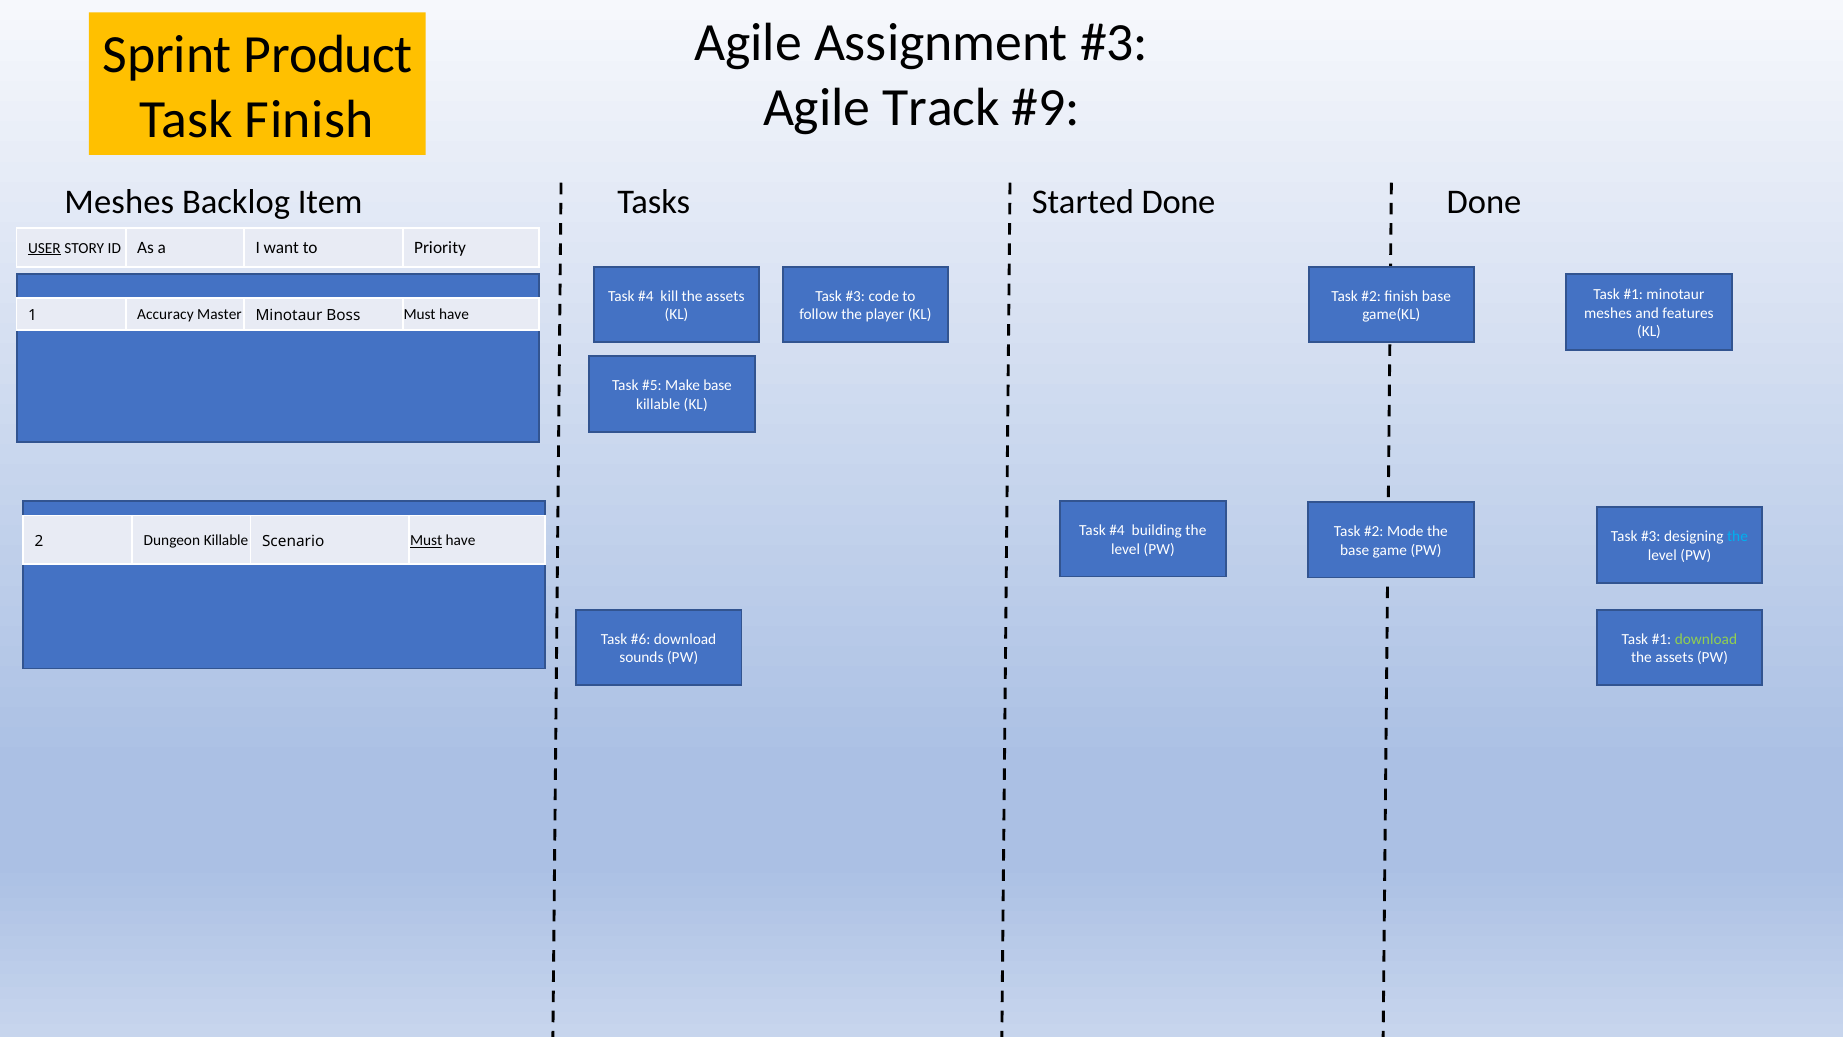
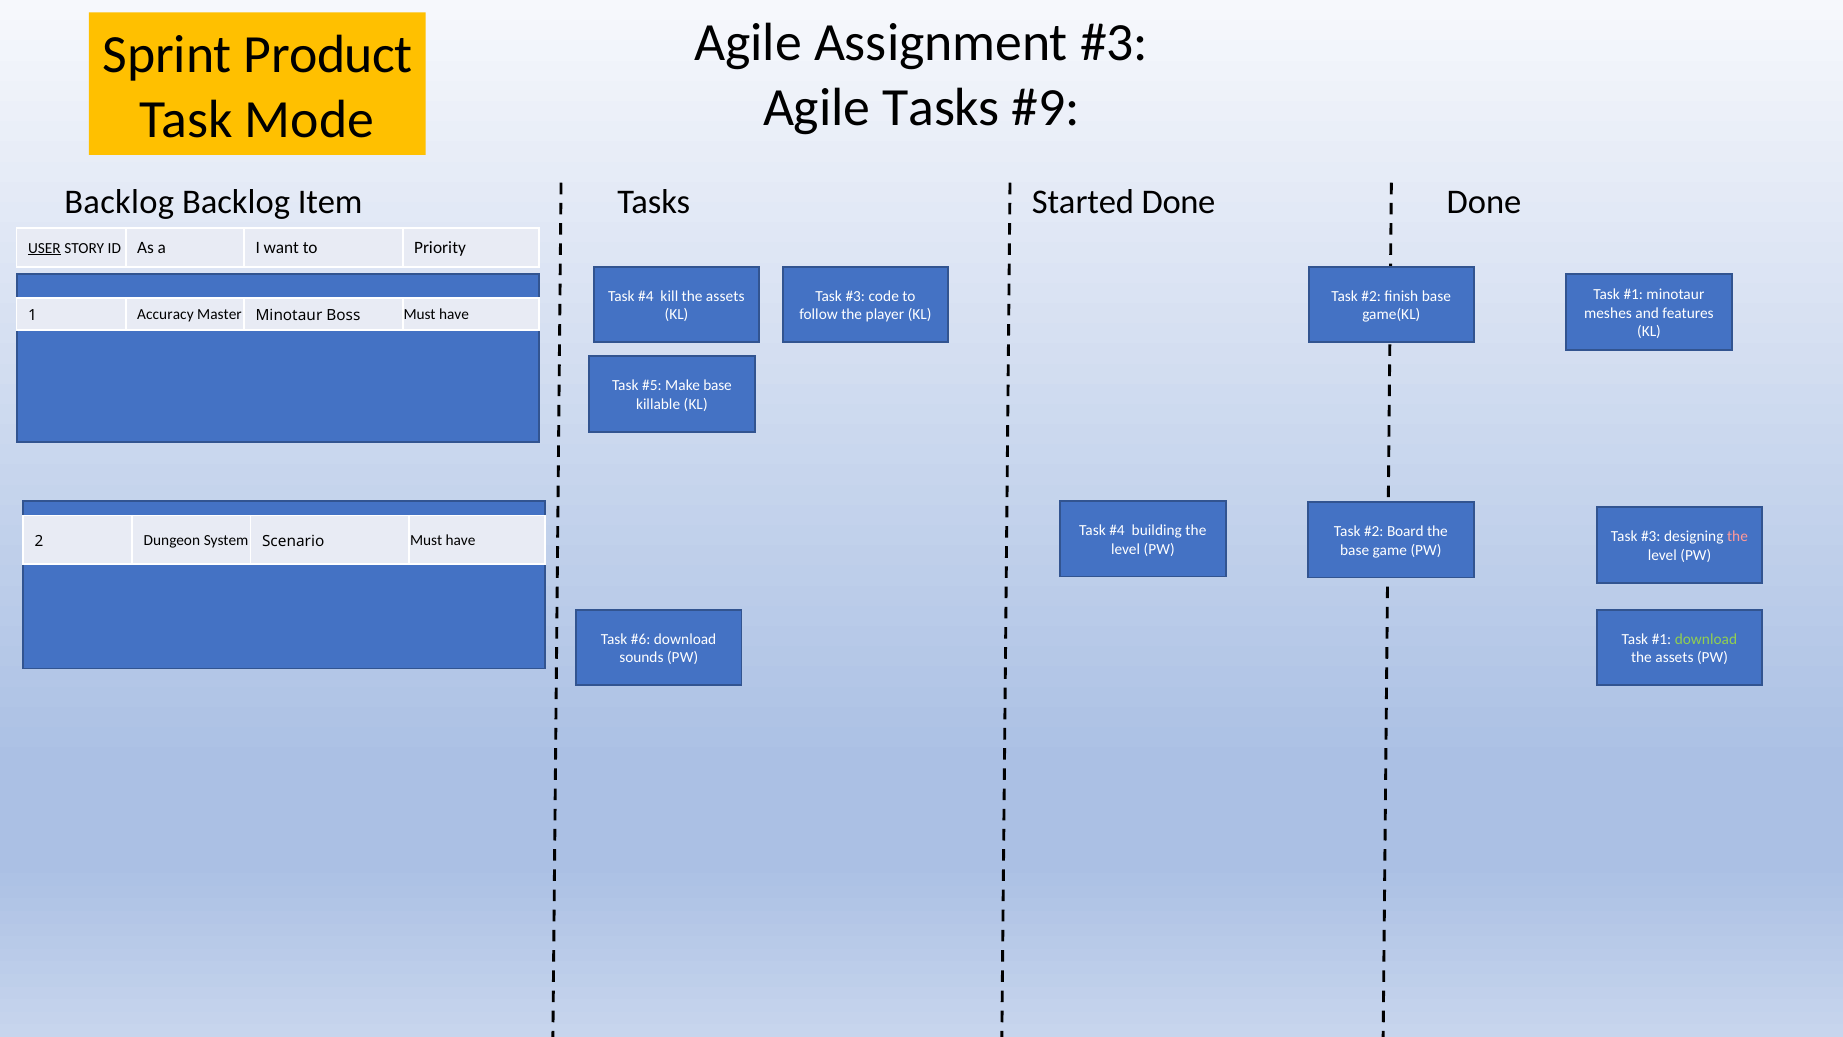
Agile Track: Track -> Tasks
Task Finish: Finish -> Mode
Meshes at (119, 202): Meshes -> Backlog
Mode: Mode -> Board
the at (1738, 537) colour: light blue -> pink
Dungeon Killable: Killable -> System
Must at (426, 540) underline: present -> none
